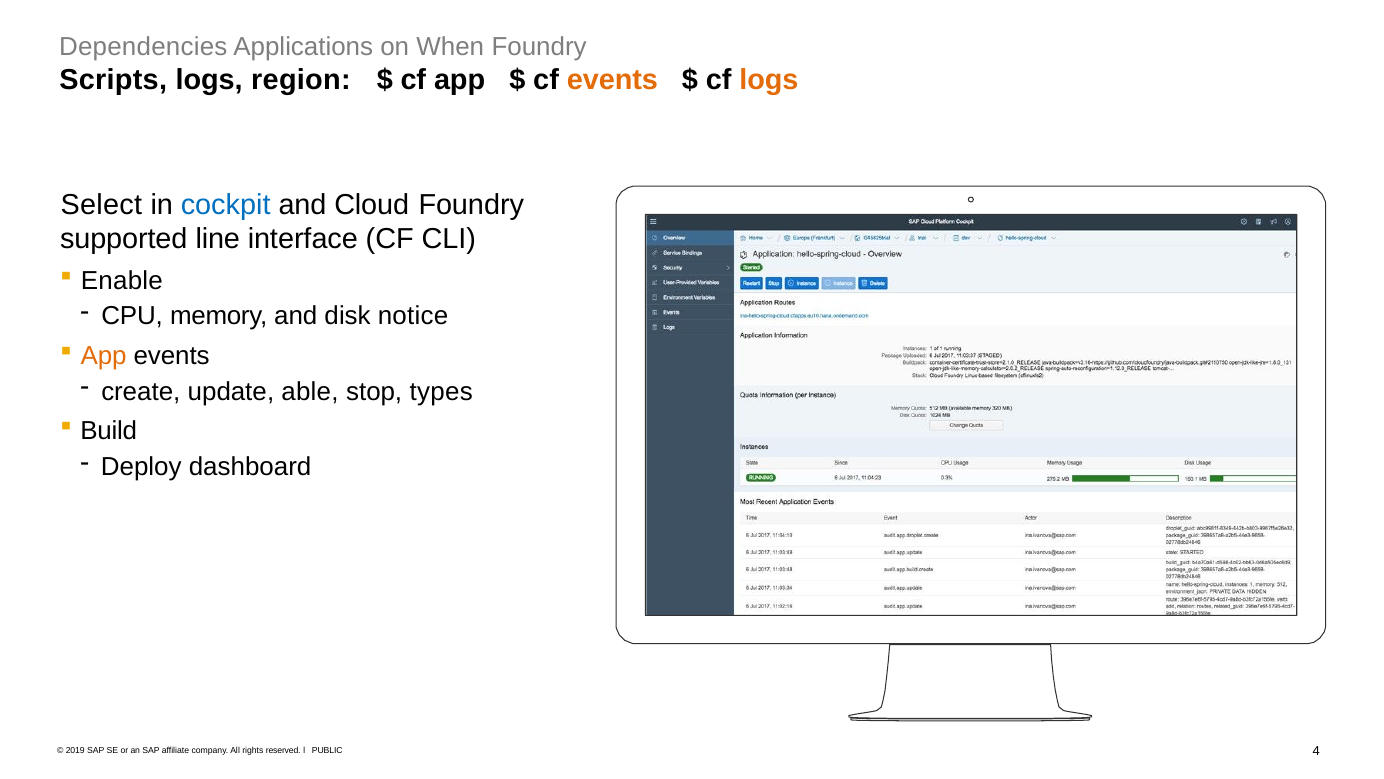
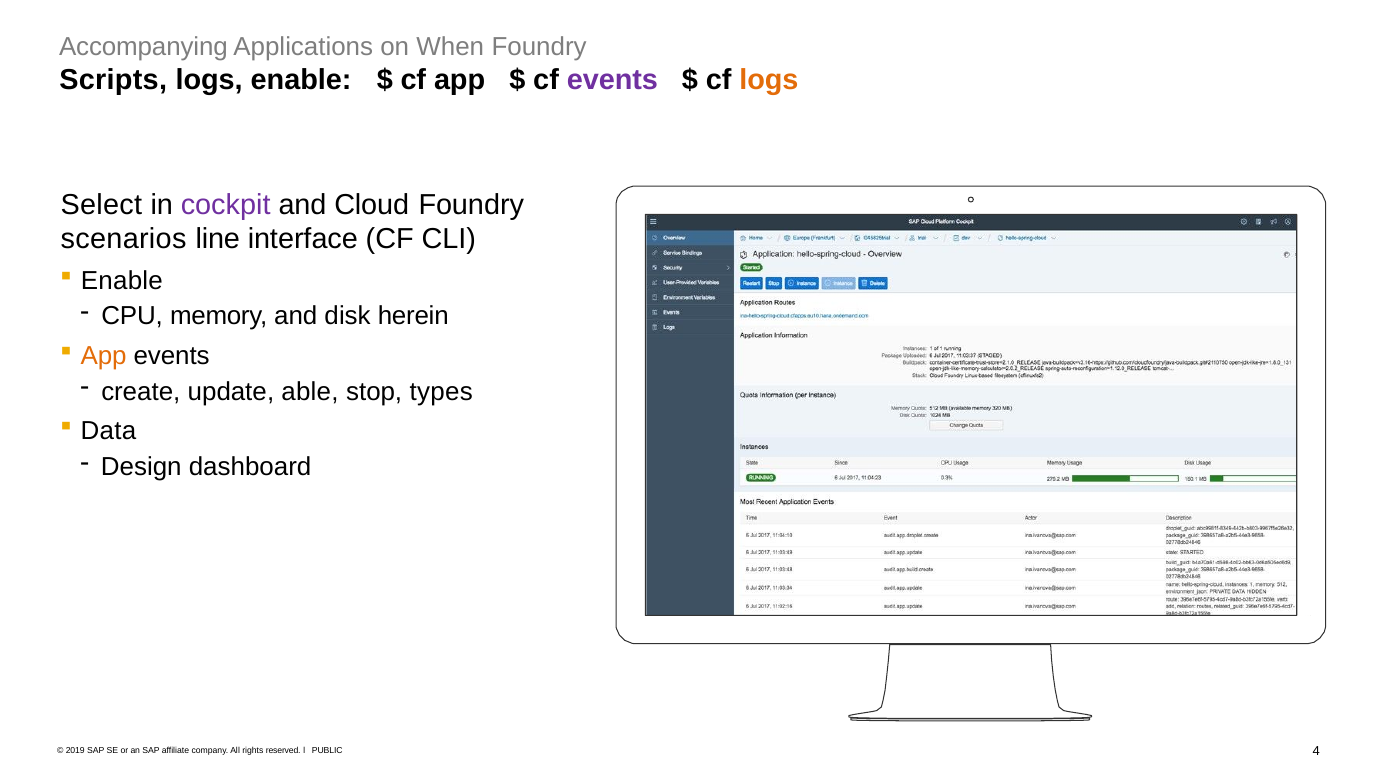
Dependencies: Dependencies -> Accompanying
logs region: region -> enable
events at (612, 80) colour: orange -> purple
cockpit colour: blue -> purple
supported: supported -> scenarios
notice: notice -> herein
Build: Build -> Data
Deploy: Deploy -> Design
